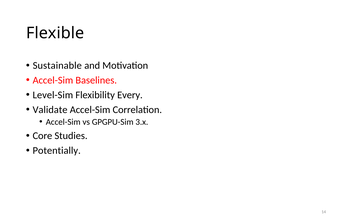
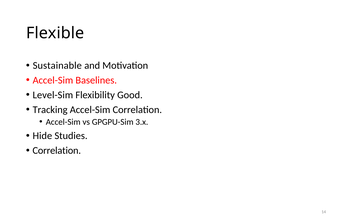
Every: Every -> Good
Validate: Validate -> Tracking
Core: Core -> Hide
Potentially at (57, 151): Potentially -> Correlation
